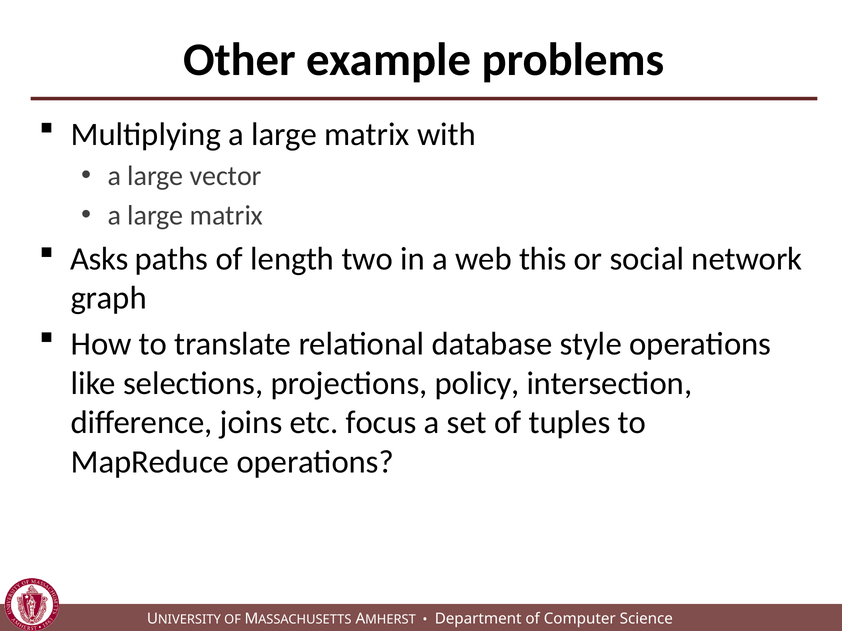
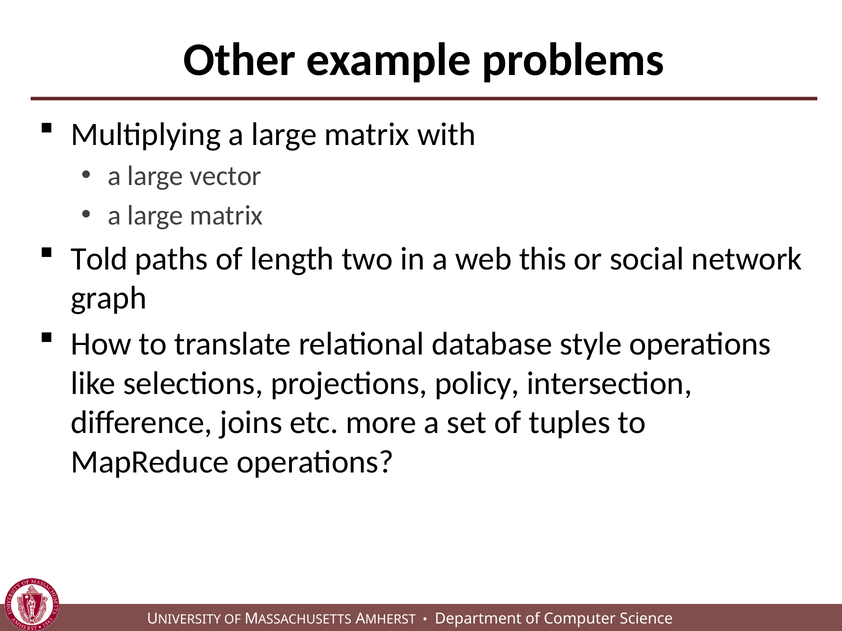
Asks: Asks -> Told
focus: focus -> more
